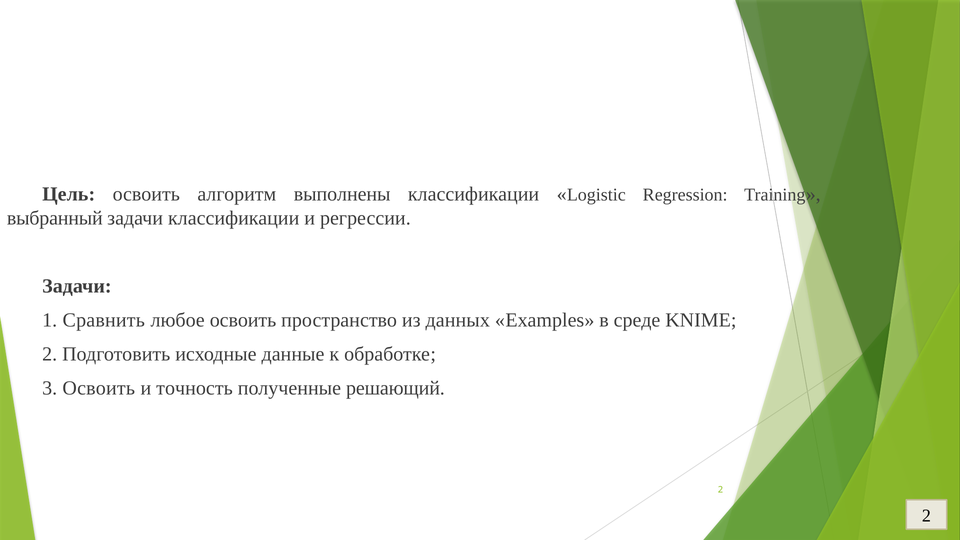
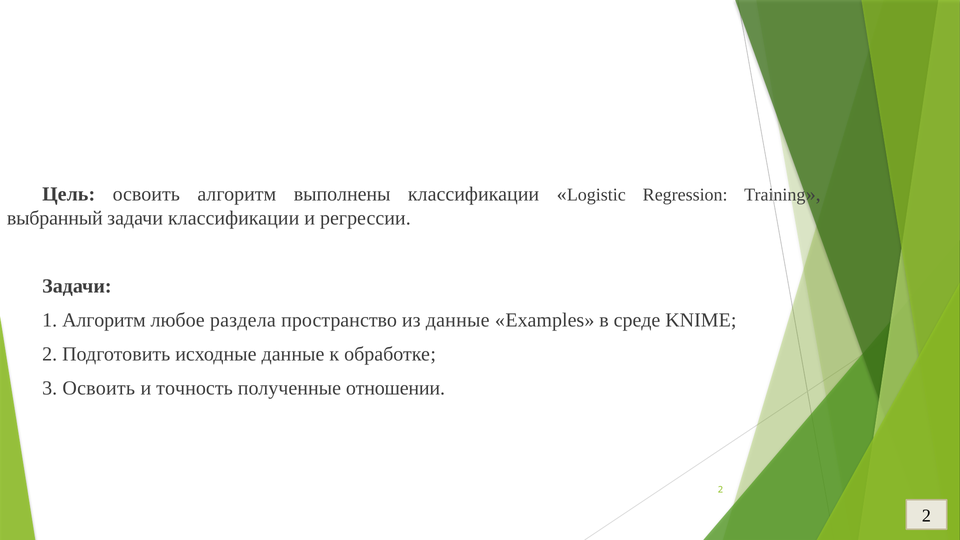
1 Сравнить: Сравнить -> Алгоритм
любое освоить: освоить -> раздела
из данных: данных -> данные
решающий: решающий -> отношении
